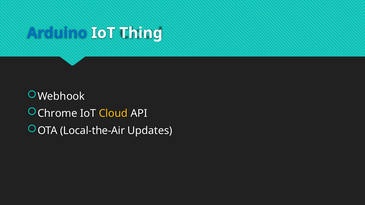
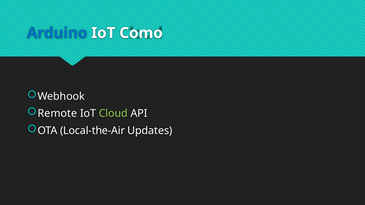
Thing: Thing -> Como
Chrome: Chrome -> Remote
Cloud colour: yellow -> light green
